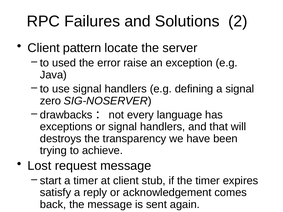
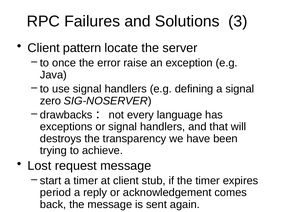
2: 2 -> 3
used: used -> once
satisfy: satisfy -> period
